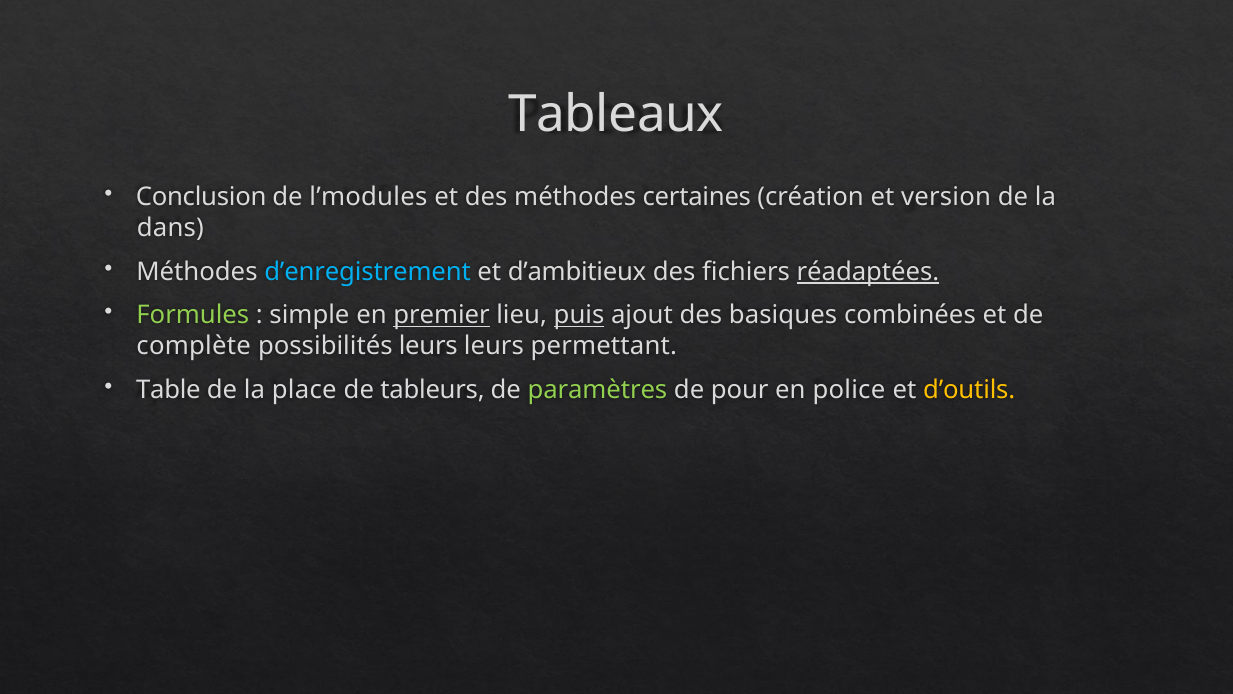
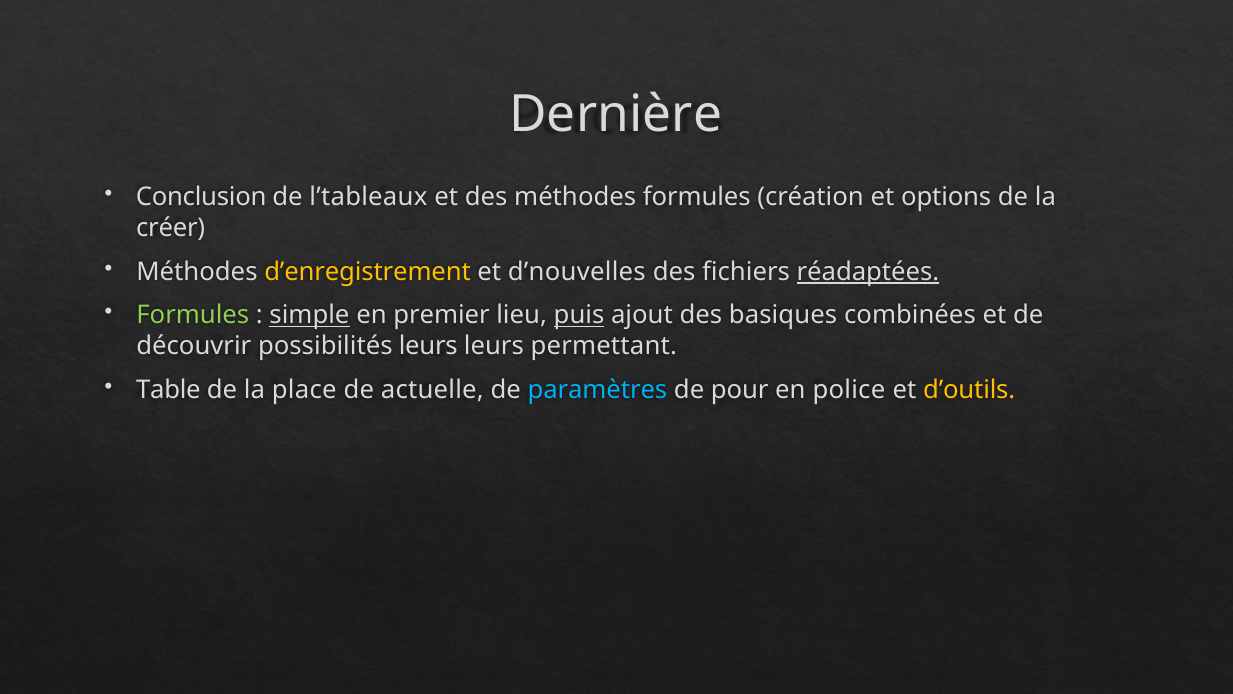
Tableaux: Tableaux -> Dernière
l’modules: l’modules -> l’tableaux
méthodes certaines: certaines -> formules
version: version -> options
dans: dans -> créer
d’enregistrement colour: light blue -> yellow
d’ambitieux: d’ambitieux -> d’nouvelles
simple underline: none -> present
premier underline: present -> none
complète: complète -> découvrir
tableurs: tableurs -> actuelle
paramètres colour: light green -> light blue
